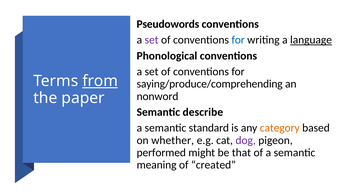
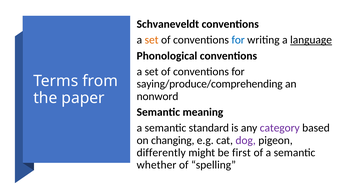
Pseudowords: Pseudowords -> Schvaneveldt
set at (152, 40) colour: purple -> orange
from underline: present -> none
describe: describe -> meaning
category colour: orange -> purple
whether: whether -> changing
performed: performed -> differently
that: that -> first
meaning: meaning -> whether
created: created -> spelling
